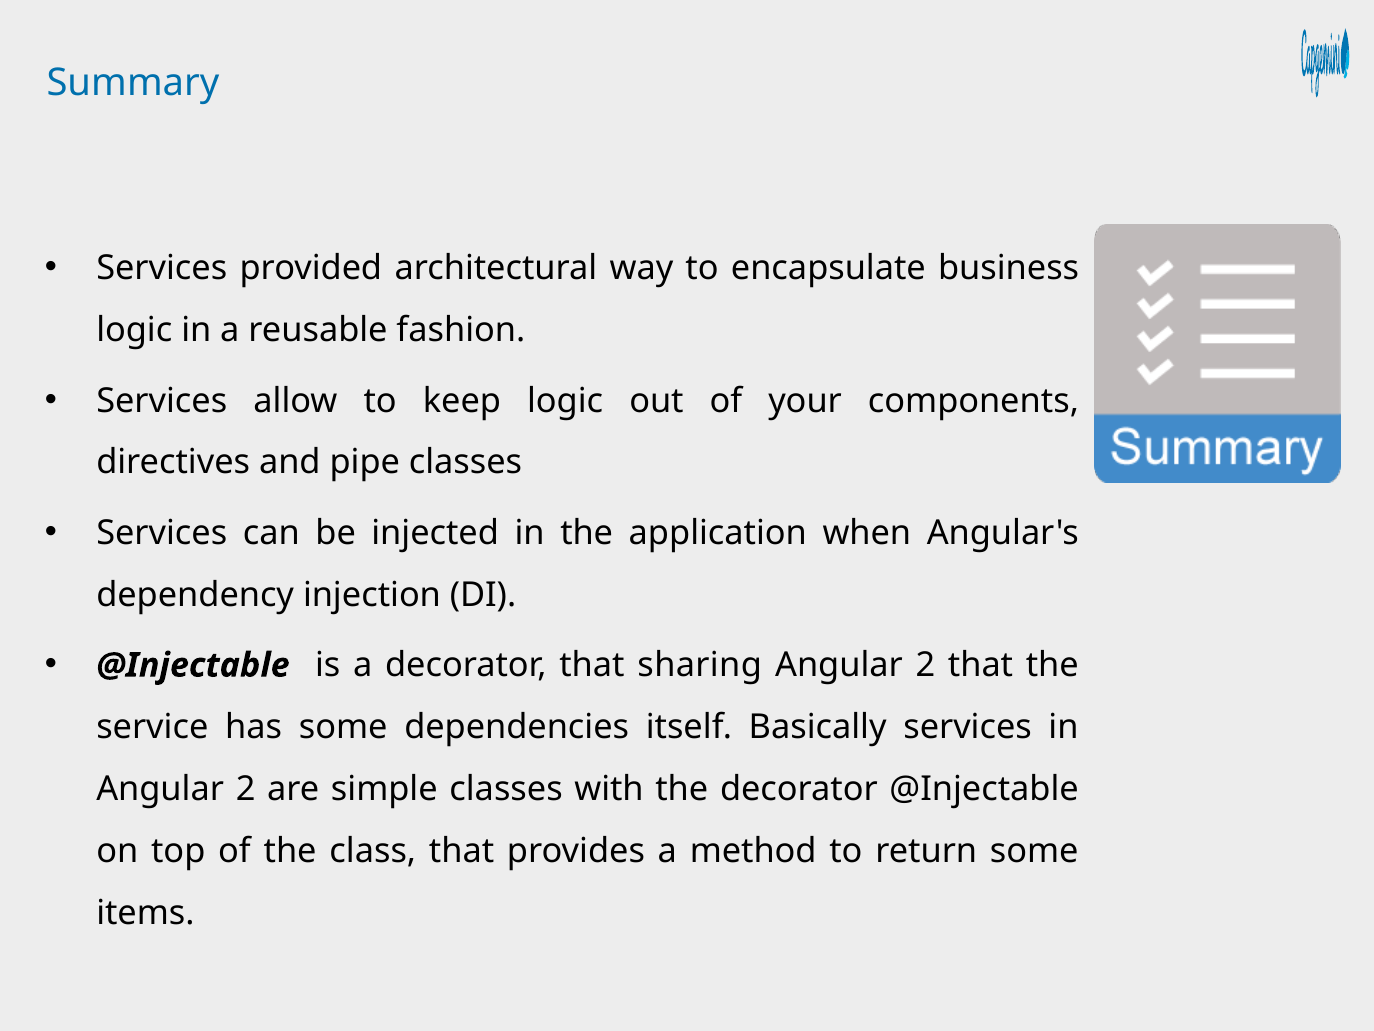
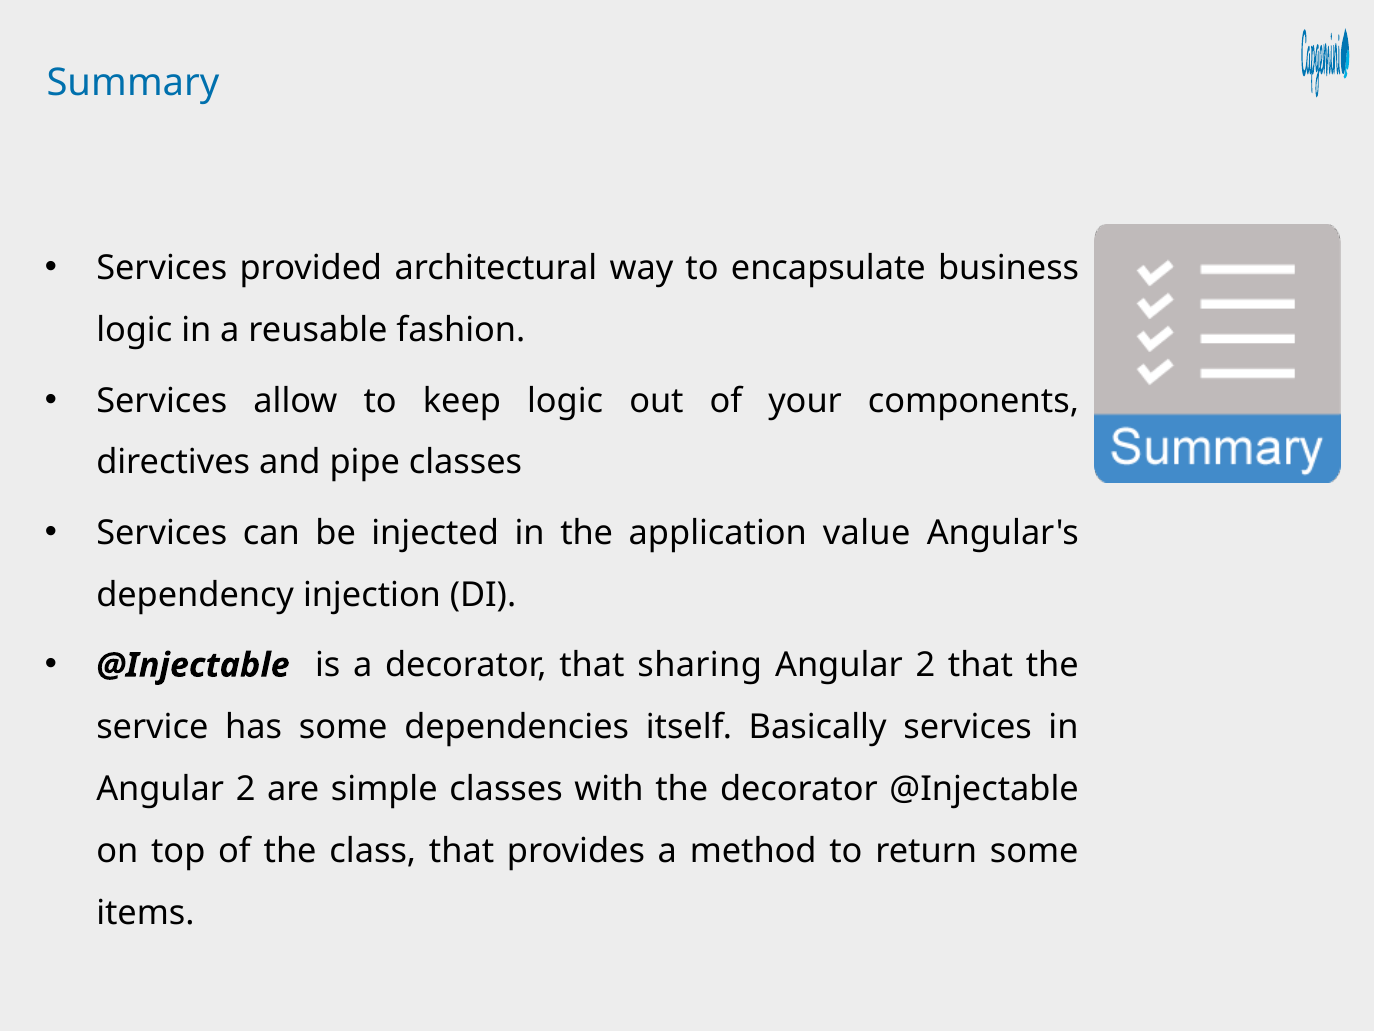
when: when -> value
